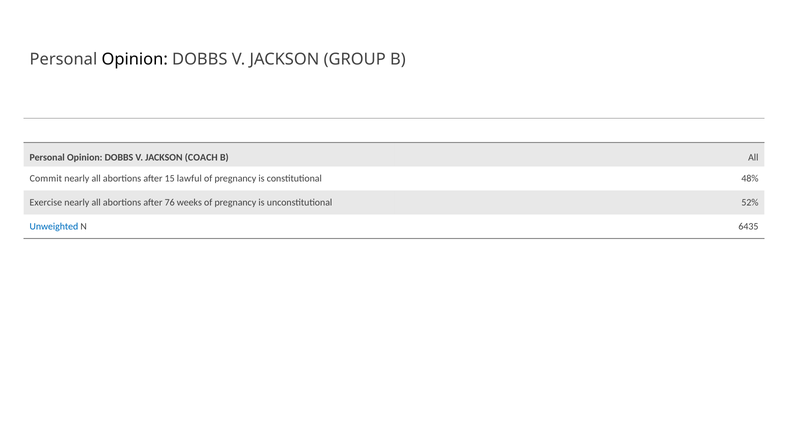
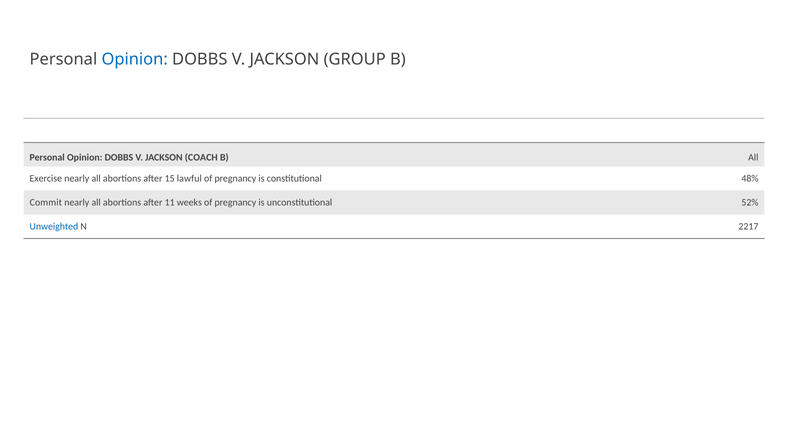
Opinion at (135, 60) colour: black -> blue
Commit: Commit -> Exercise
Exercise: Exercise -> Commit
76: 76 -> 11
6435: 6435 -> 2217
